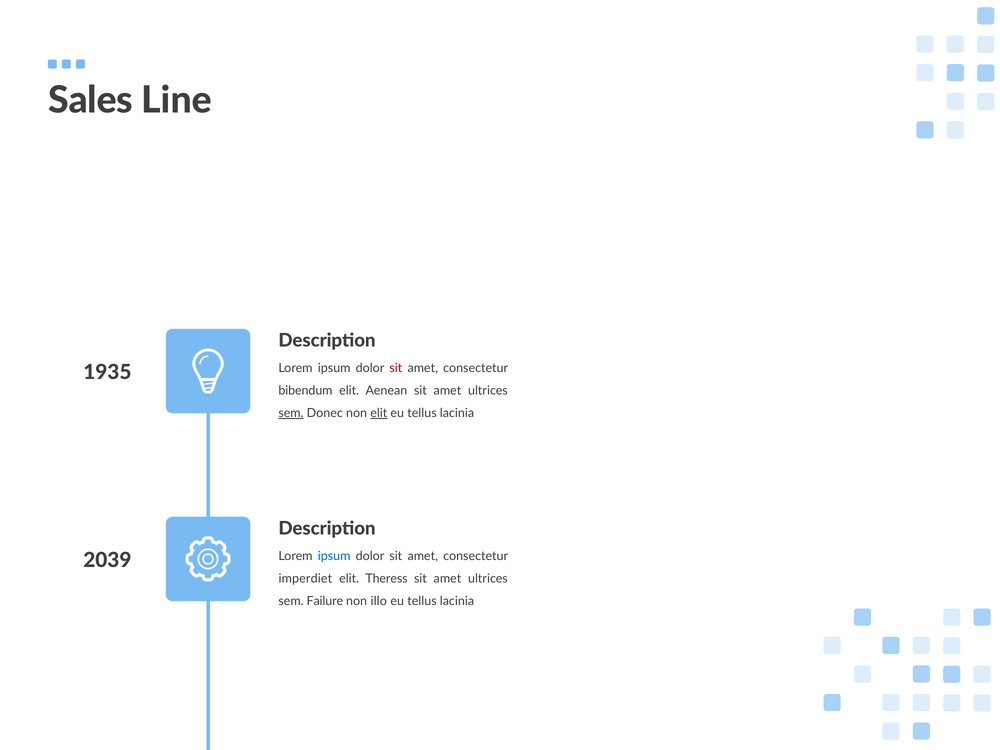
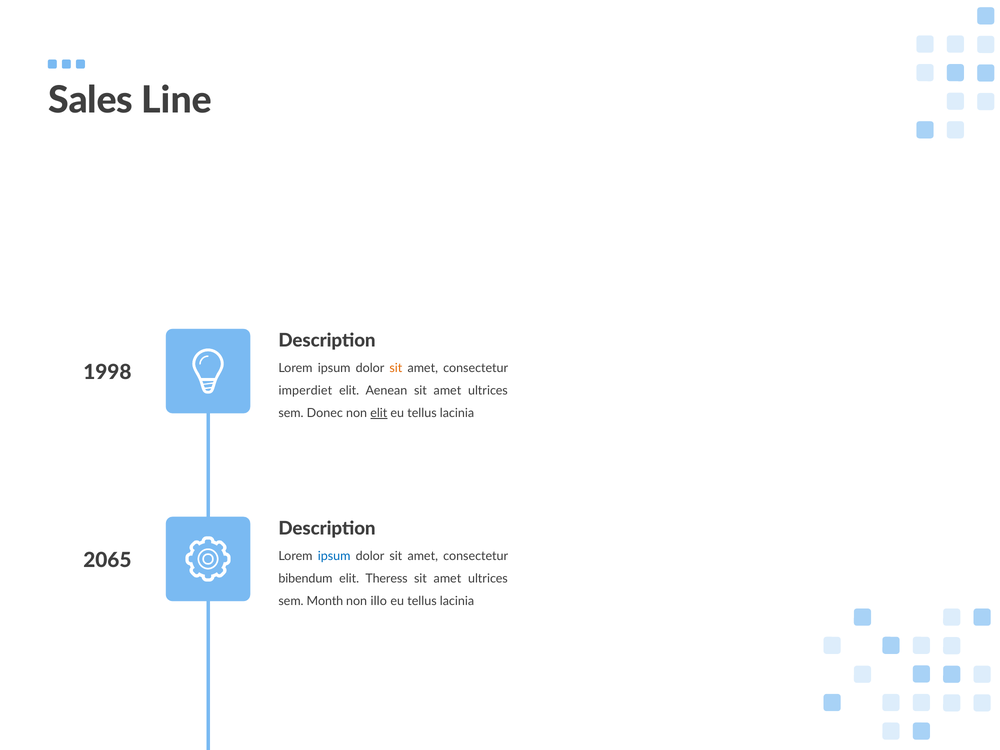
1935: 1935 -> 1998
sit at (396, 368) colour: red -> orange
bibendum: bibendum -> imperdiet
sem at (291, 413) underline: present -> none
2039: 2039 -> 2065
imperdiet: imperdiet -> bibendum
Failure: Failure -> Month
